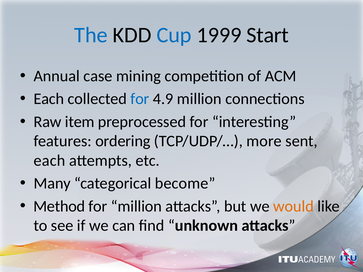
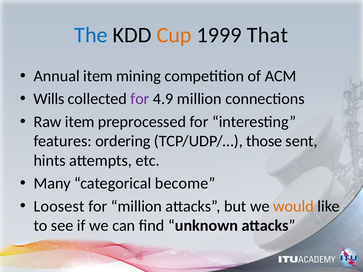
Cup colour: blue -> orange
Start: Start -> That
Annual case: case -> item
Each at (49, 99): Each -> Wills
for at (140, 99) colour: blue -> purple
more: more -> those
each at (50, 161): each -> hints
Method: Method -> Loosest
